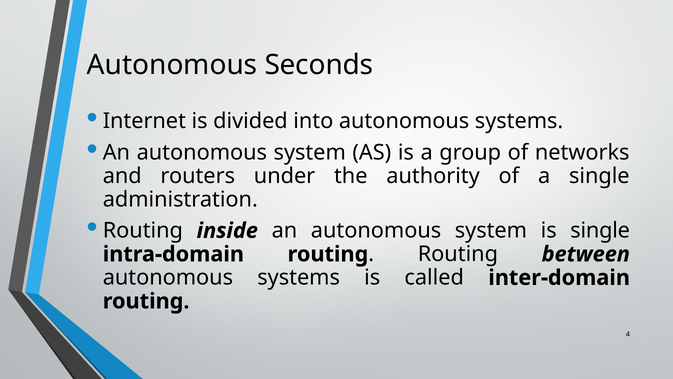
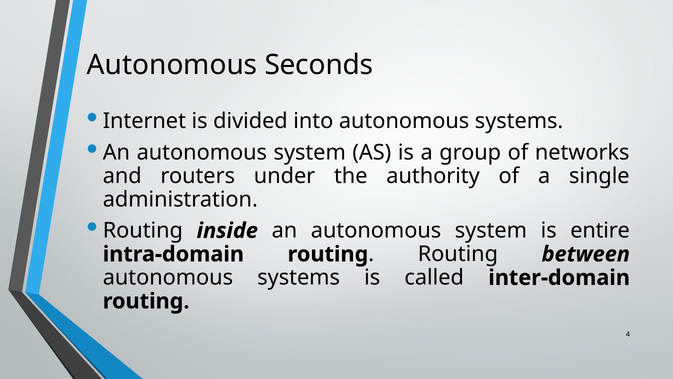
is single: single -> entire
